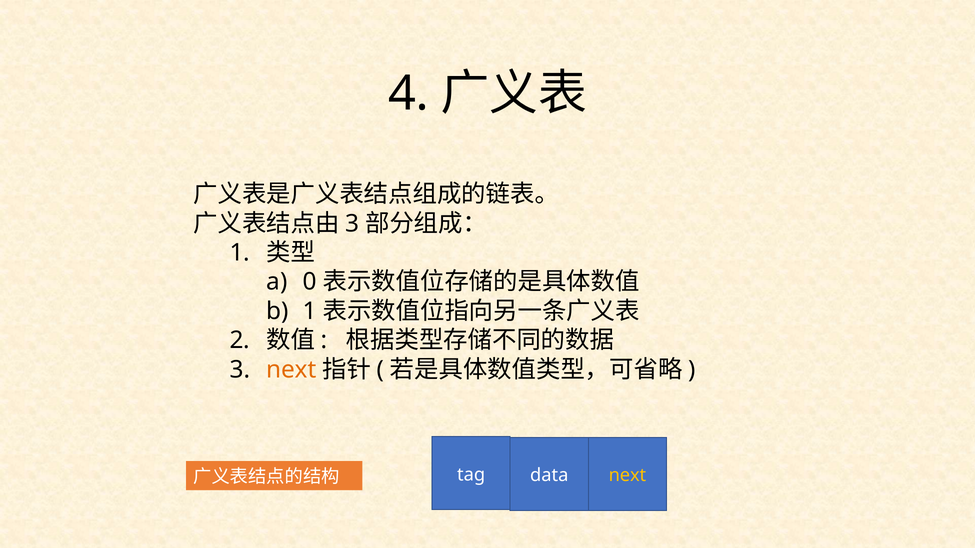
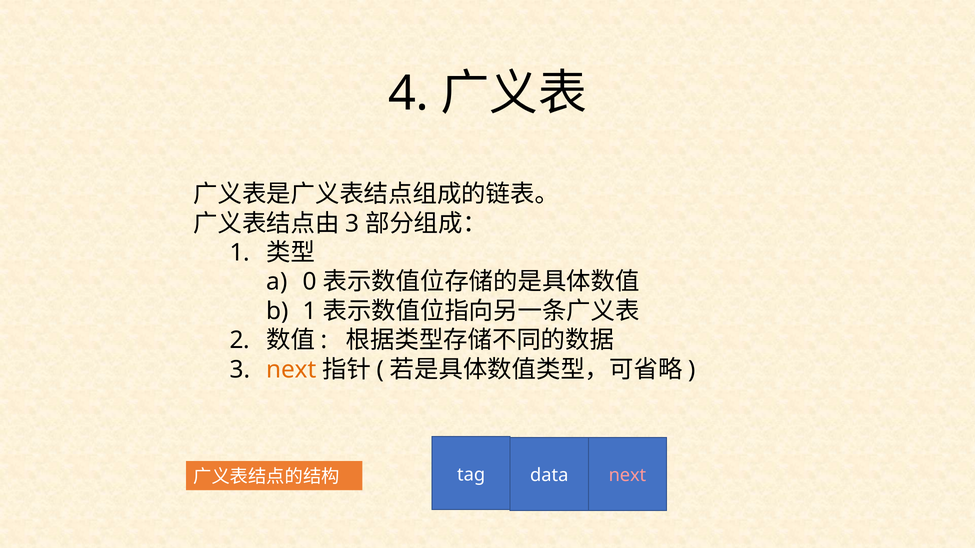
next at (627, 476) colour: yellow -> pink
